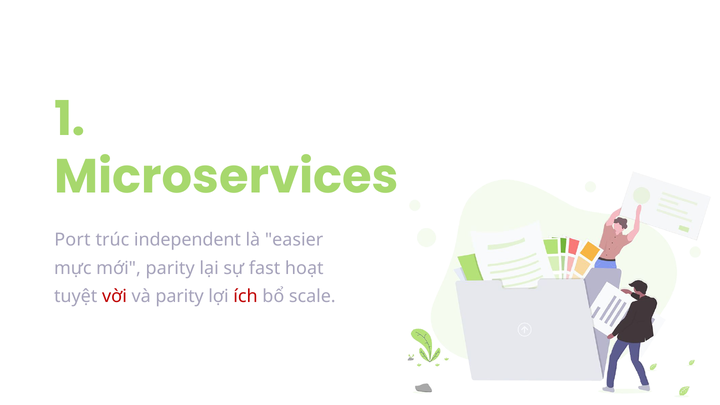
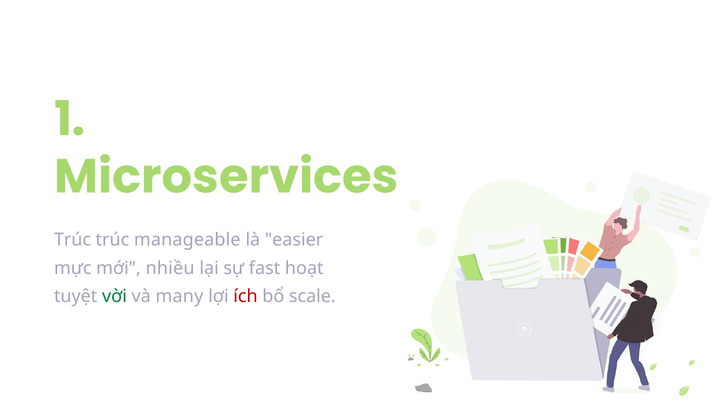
Port at (72, 240): Port -> Trúc
independent: independent -> manageable
mới parity: parity -> nhiều
vời colour: red -> green
và parity: parity -> many
